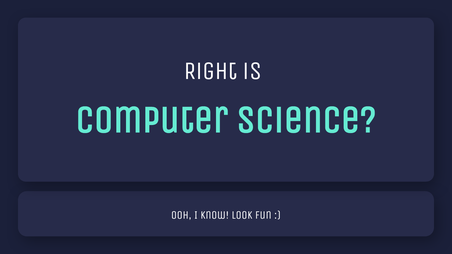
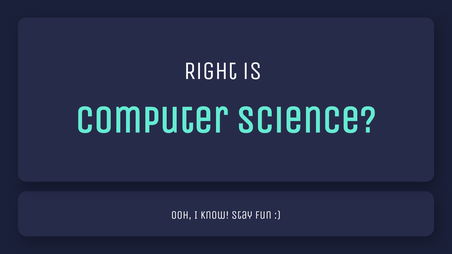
Look: Look -> Stay
